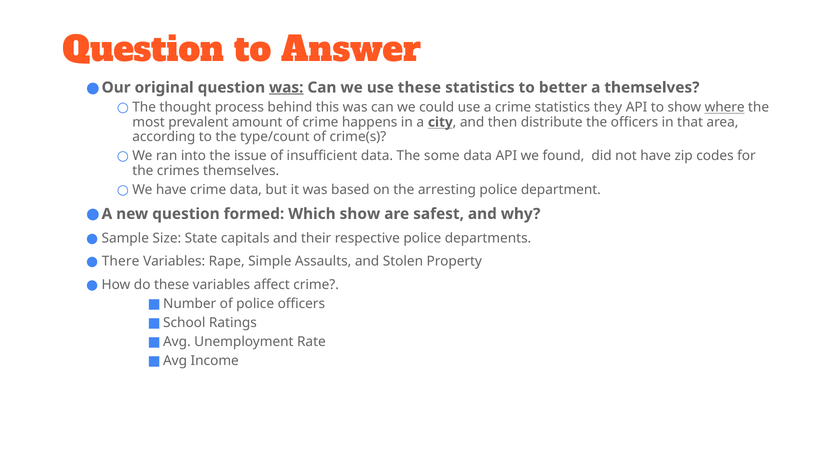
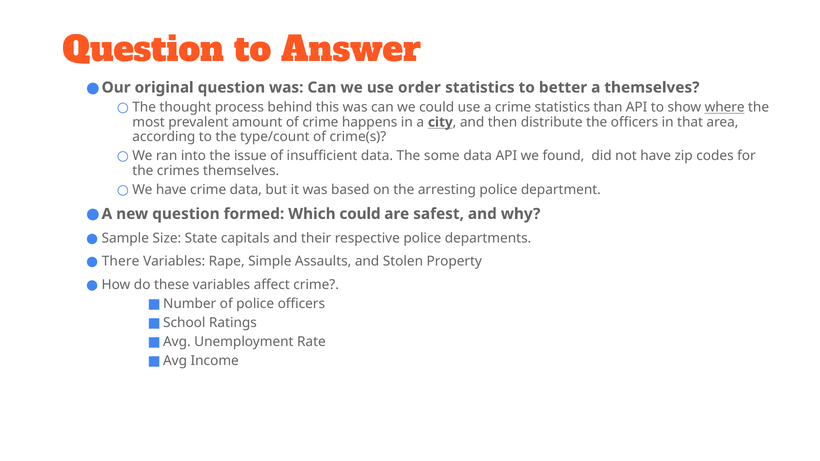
was at (286, 88) underline: present -> none
use these: these -> order
they: they -> than
Which show: show -> could
